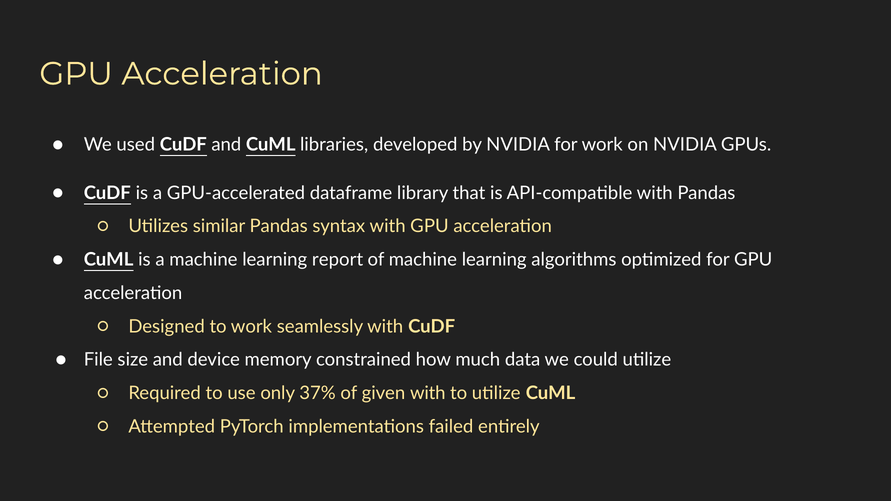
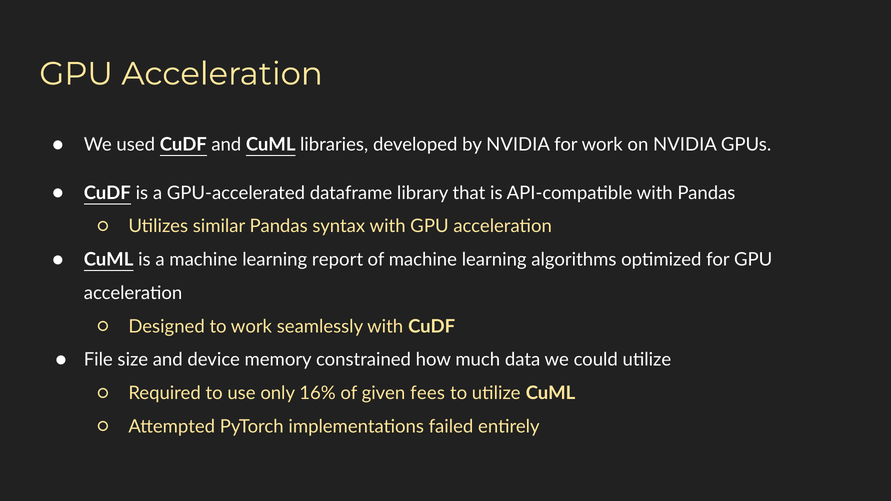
37%: 37% -> 16%
given with: with -> fees
